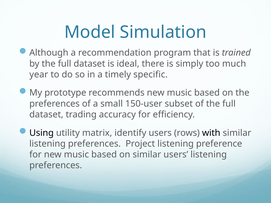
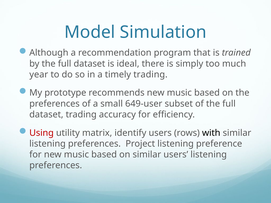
timely specific: specific -> trading
150-user: 150-user -> 649-user
Using colour: black -> red
